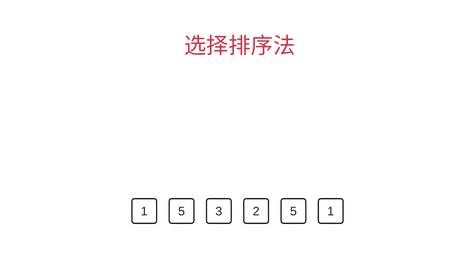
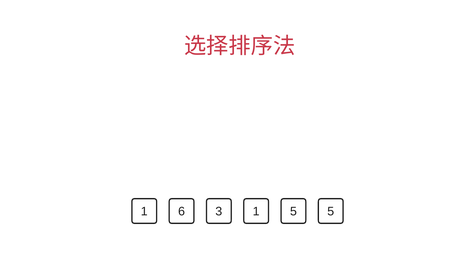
1 5: 5 -> 6
3 2: 2 -> 1
5 1: 1 -> 5
